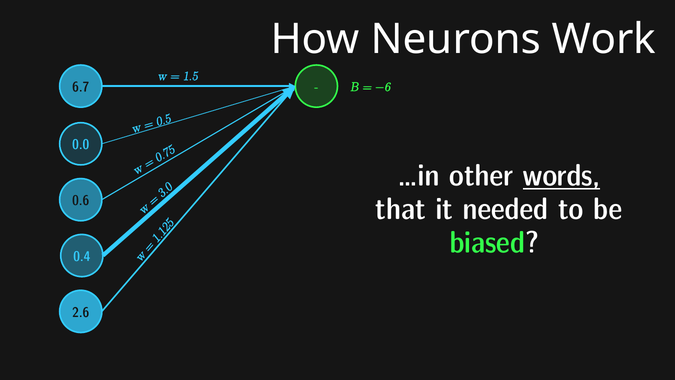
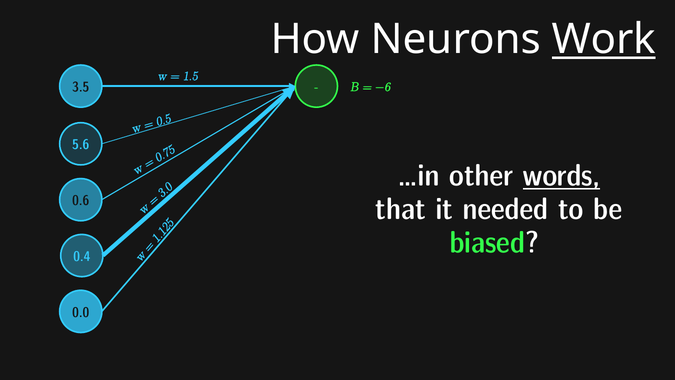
Work underline: none -> present
6.7: 6.7 -> 3.5
0.0: 0.0 -> 5.6
2.6: 2.6 -> 0.0
